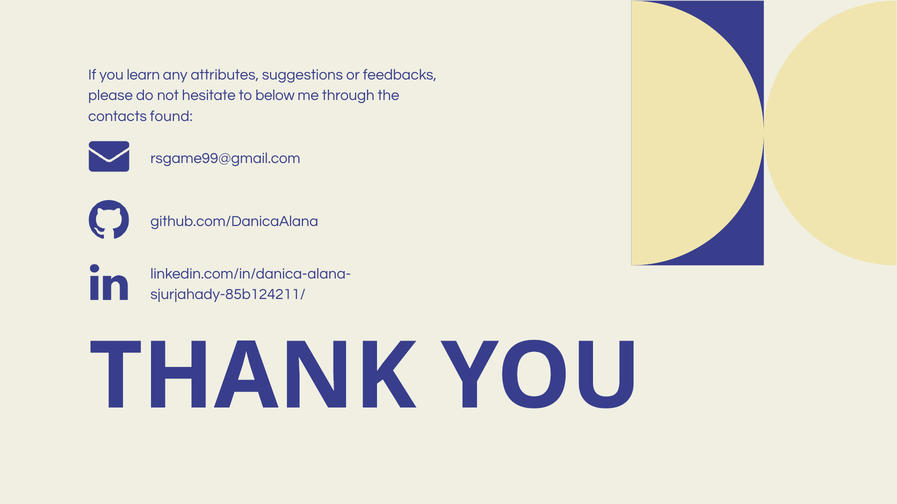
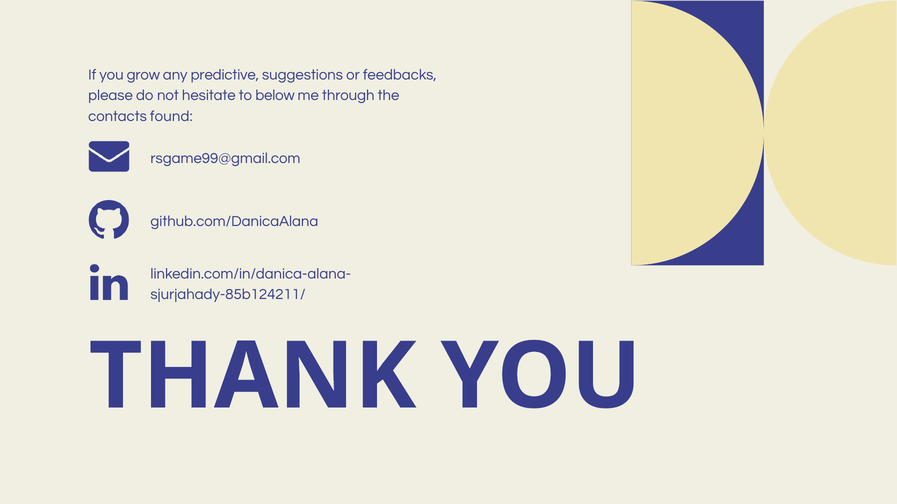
learn: learn -> grow
attributes: attributes -> predictive
